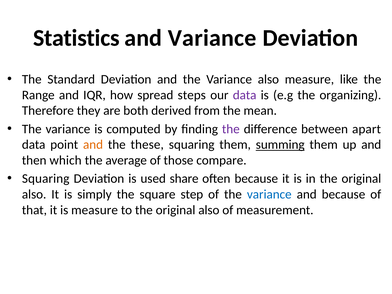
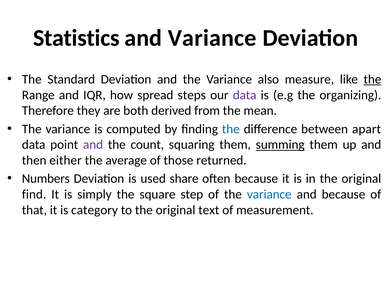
the at (372, 79) underline: none -> present
the at (231, 129) colour: purple -> blue
and at (93, 145) colour: orange -> purple
these: these -> count
which: which -> either
compare: compare -> returned
Squaring at (46, 179): Squaring -> Numbers
also at (34, 194): also -> find
is measure: measure -> category
to the original also: also -> text
